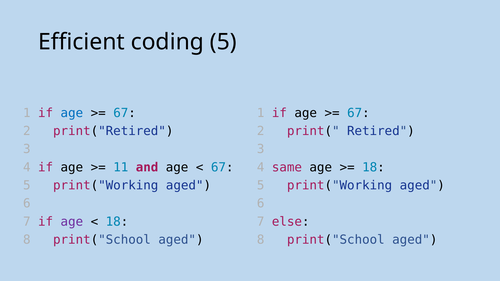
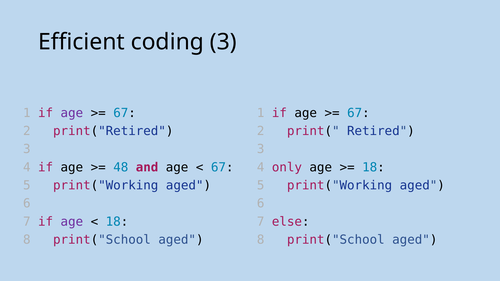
coding 5: 5 -> 3
age at (72, 113) colour: blue -> purple
11: 11 -> 48
same: same -> only
